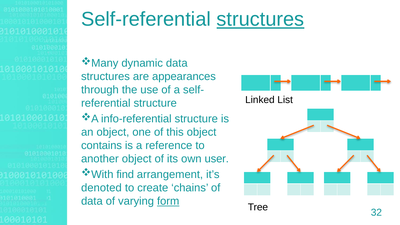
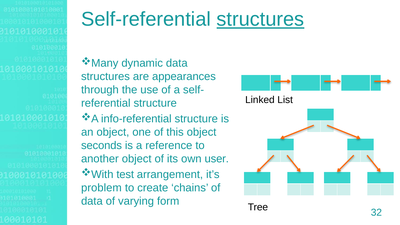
contains: contains -> seconds
find: find -> test
denoted: denoted -> problem
form underline: present -> none
